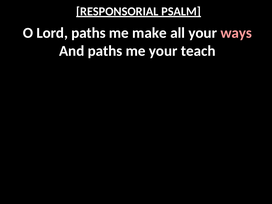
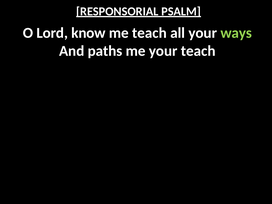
Lord paths: paths -> know
me make: make -> teach
ways colour: pink -> light green
